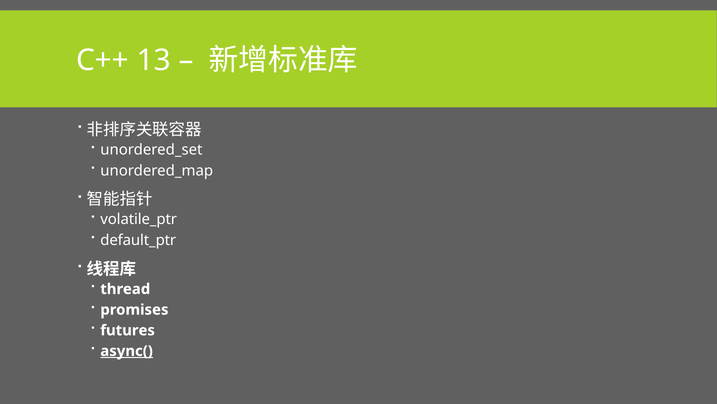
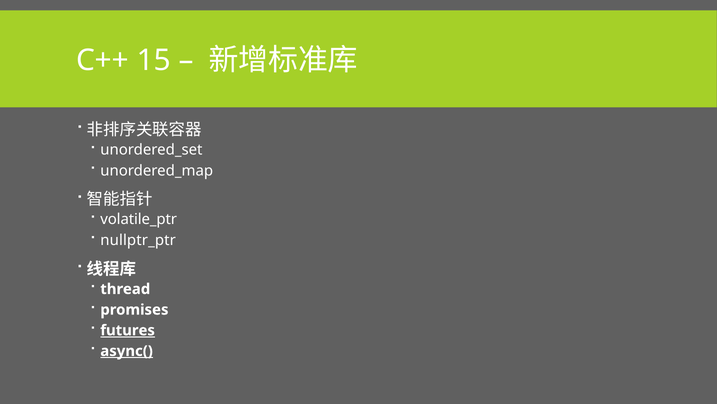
13: 13 -> 15
default_ptr: default_ptr -> nullptr_ptr
futures underline: none -> present
